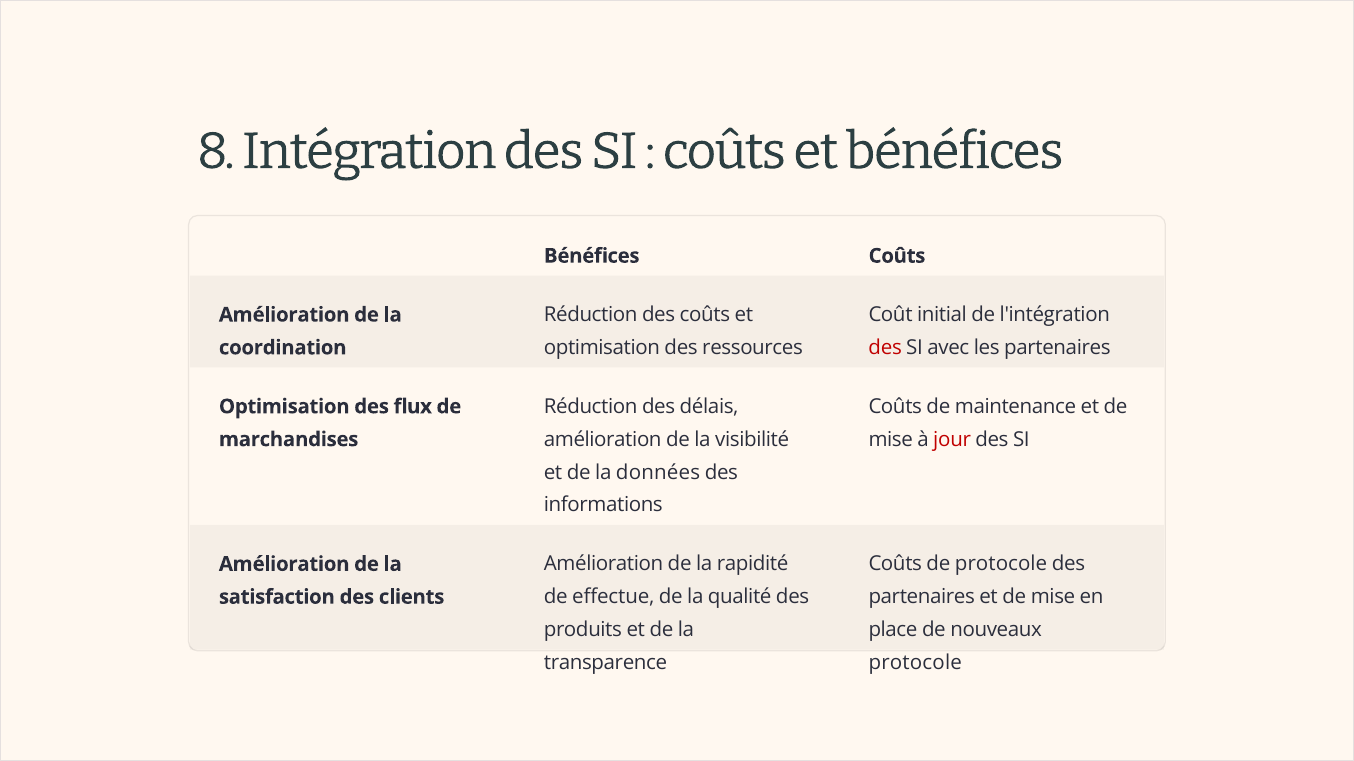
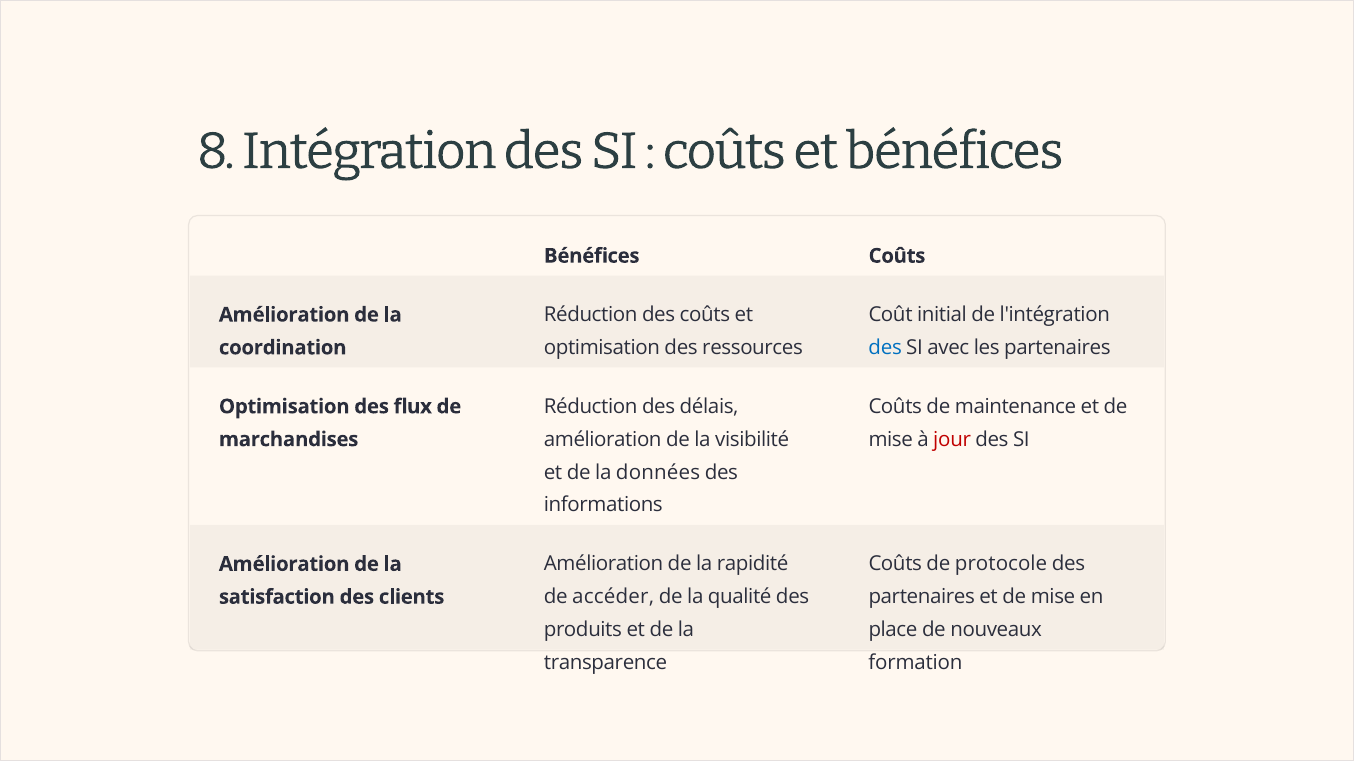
des at (885, 348) colour: red -> blue
effectue: effectue -> accéder
protocole at (915, 663): protocole -> formation
